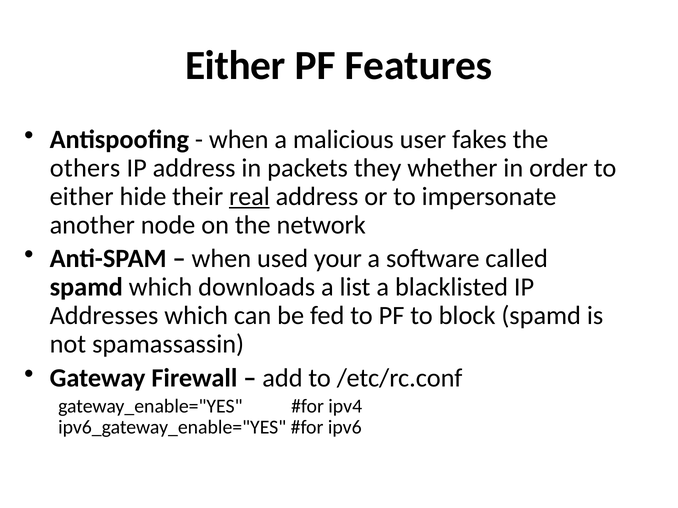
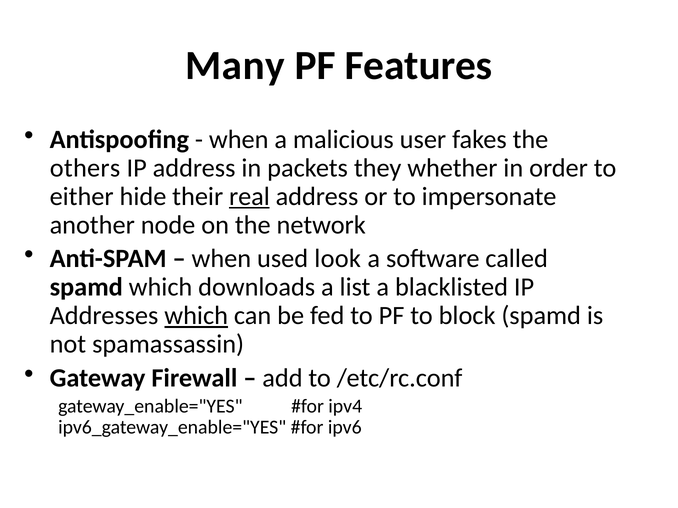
Either at (235, 66): Either -> Many
your: your -> look
which at (196, 316) underline: none -> present
